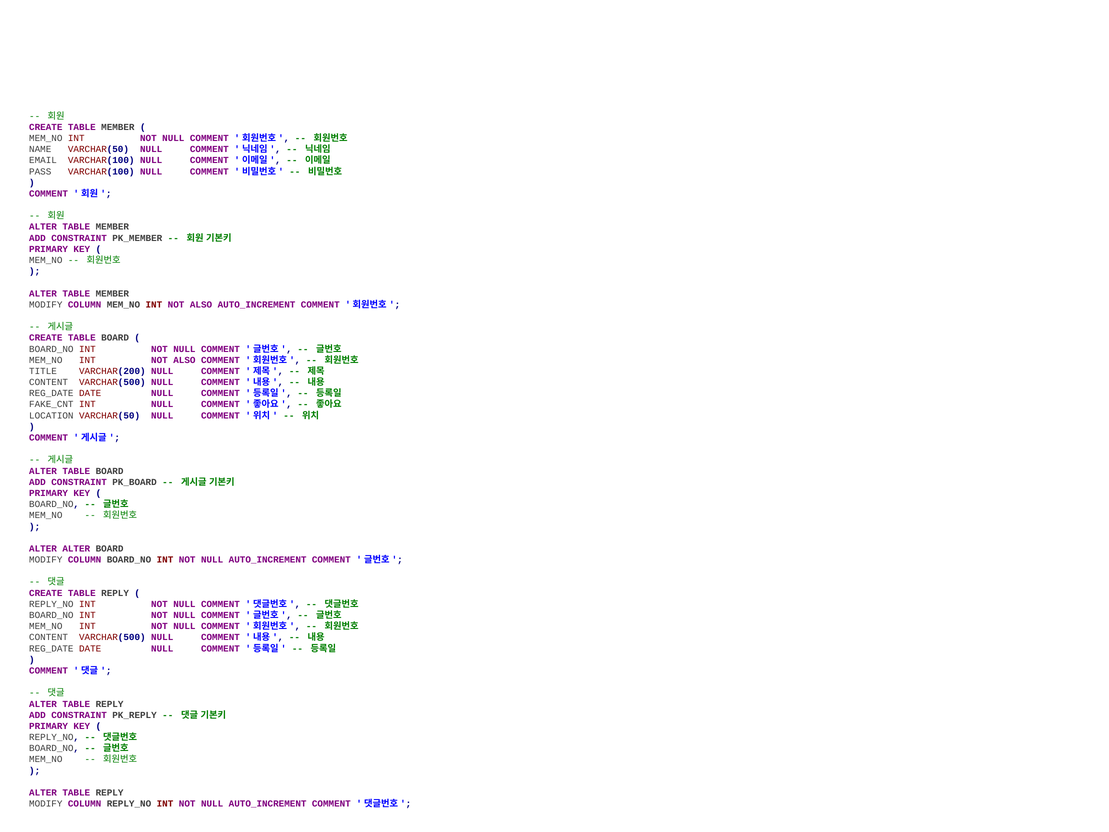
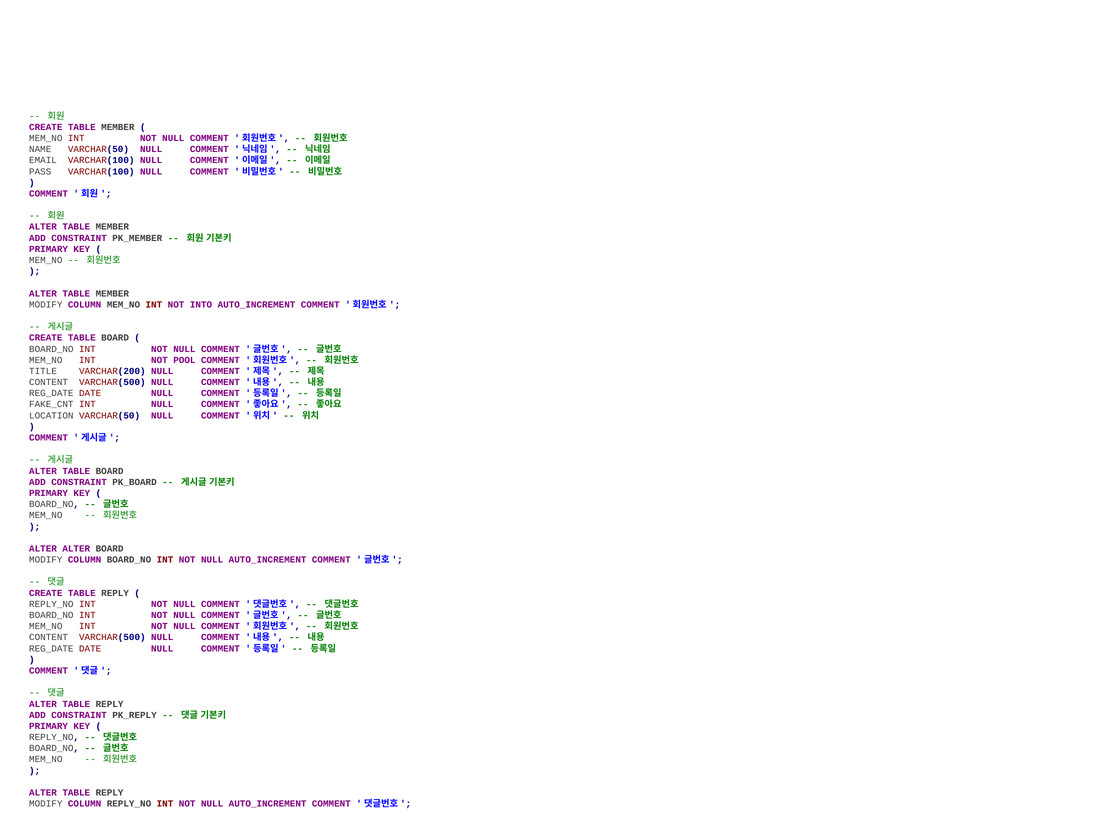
ALSO at (201, 304): ALSO -> INTO
ALSO at (184, 360): ALSO -> POOL
